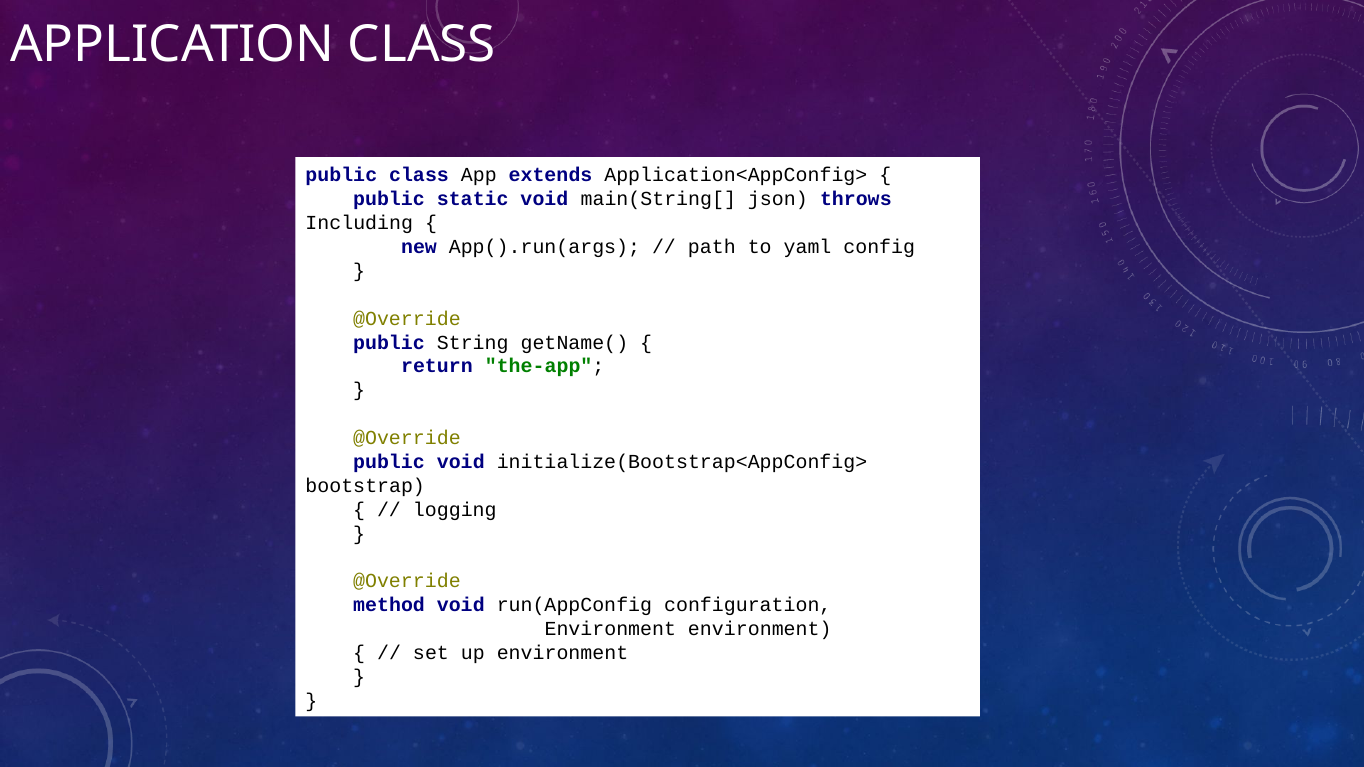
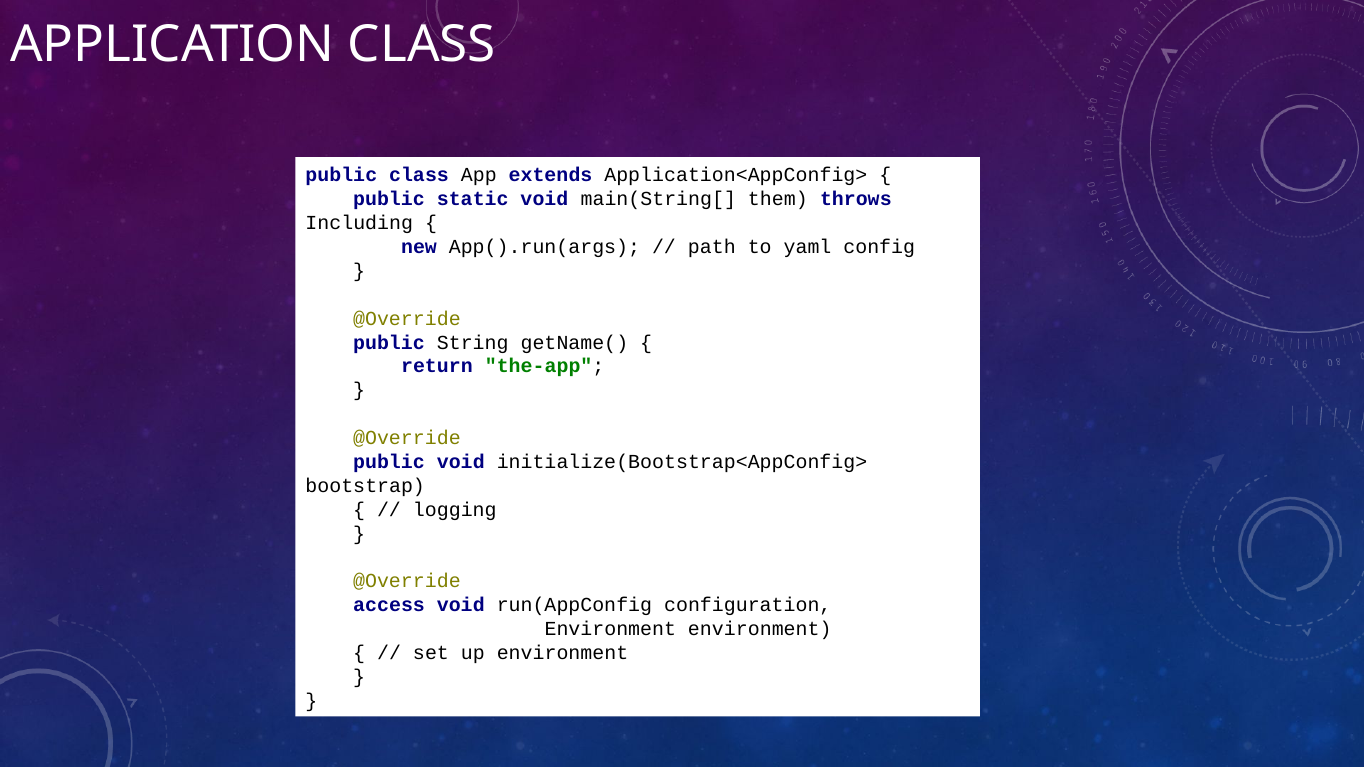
json: json -> them
method: method -> access
